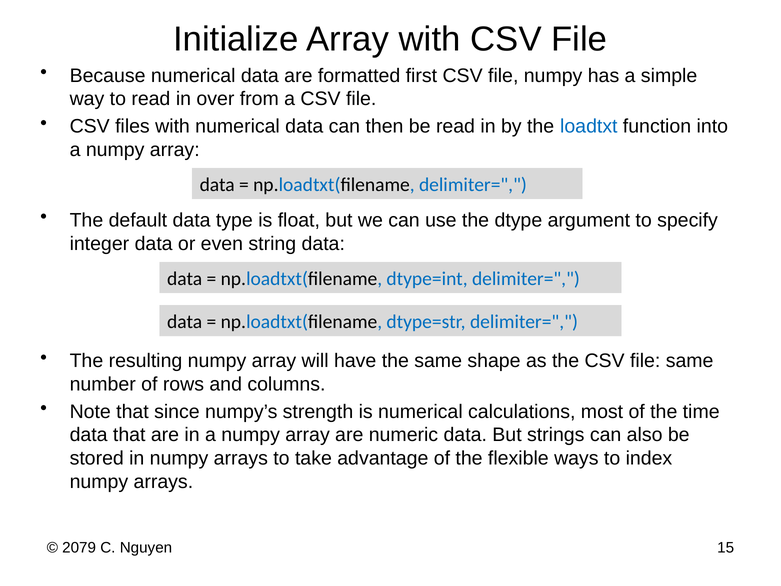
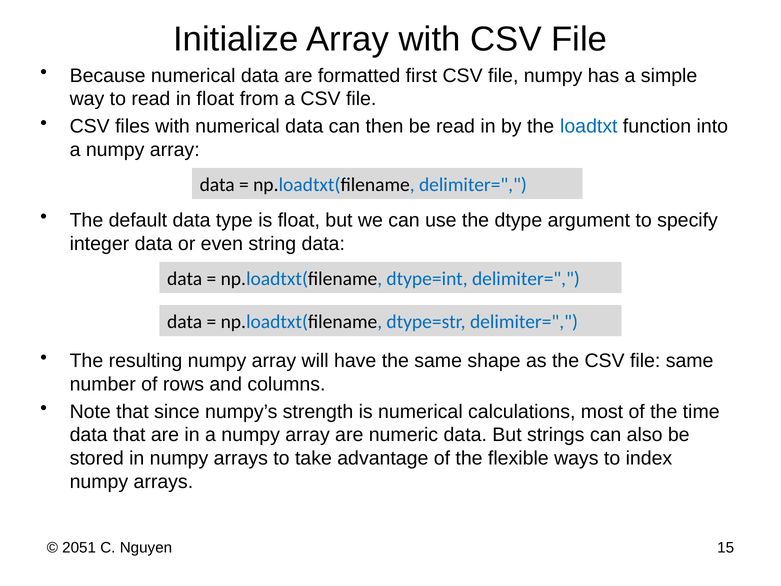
in over: over -> float
2079: 2079 -> 2051
